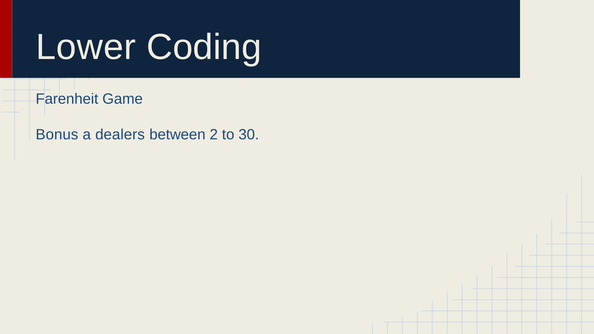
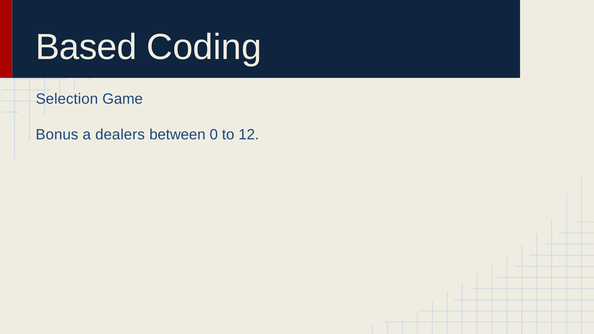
Lower: Lower -> Based
Farenheit: Farenheit -> Selection
2: 2 -> 0
30: 30 -> 12
